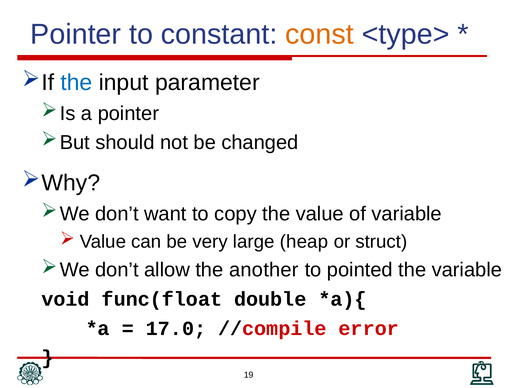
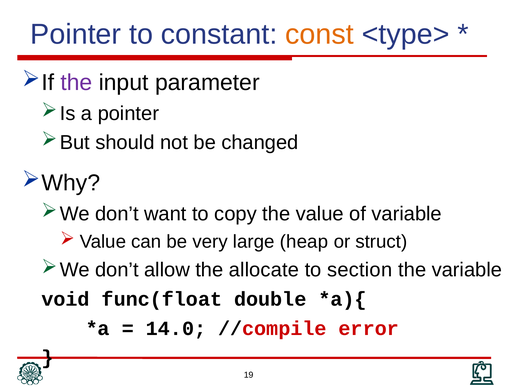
the at (76, 83) colour: blue -> purple
another: another -> allocate
pointed: pointed -> section
17.0: 17.0 -> 14.0
